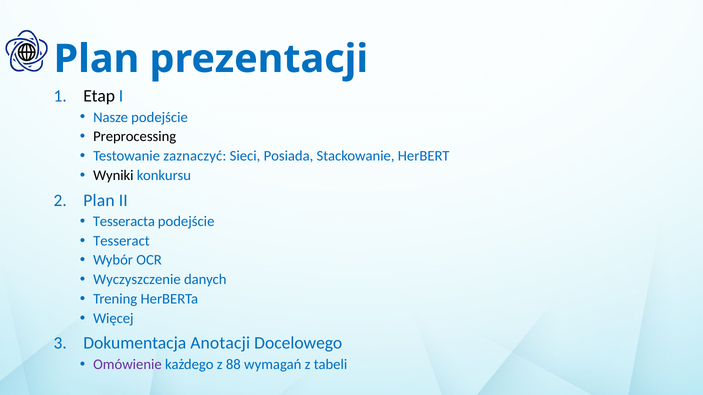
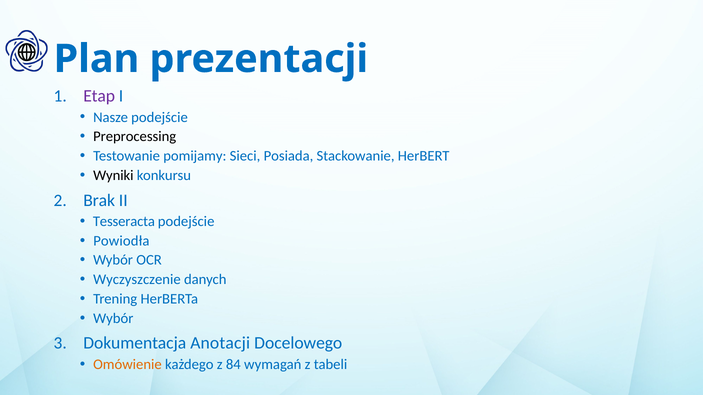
Etap colour: black -> purple
zaznaczyć: zaznaczyć -> pomijamy
Plan at (99, 200): Plan -> Brak
Tesseract: Tesseract -> Powiodła
Więcej at (113, 319): Więcej -> Wybór
Omówienie colour: purple -> orange
88: 88 -> 84
